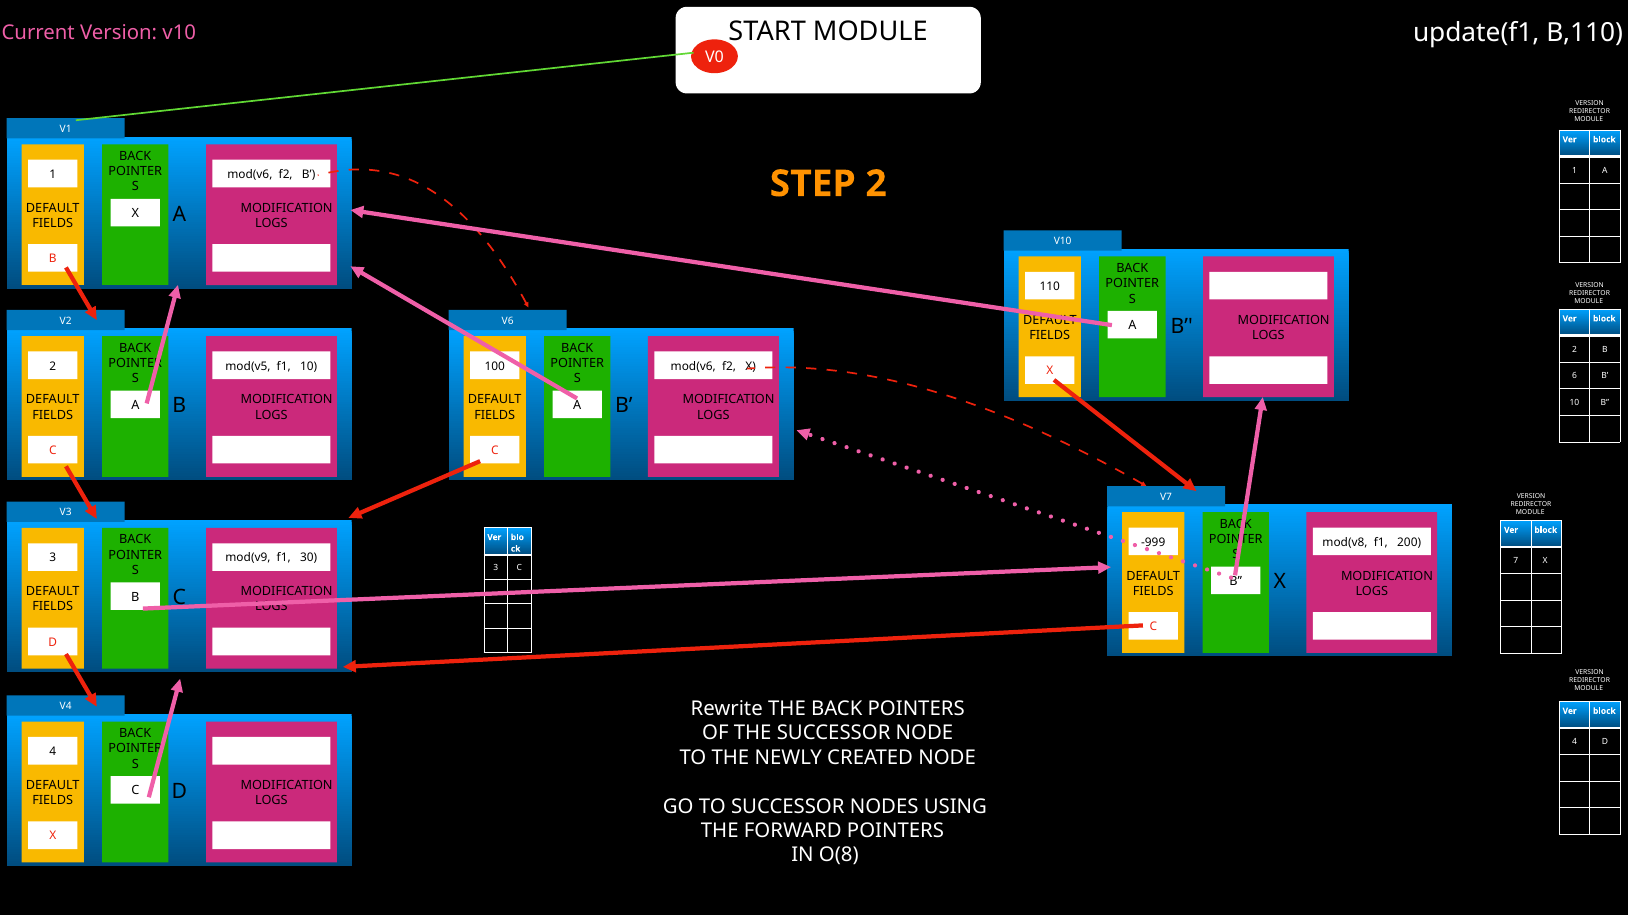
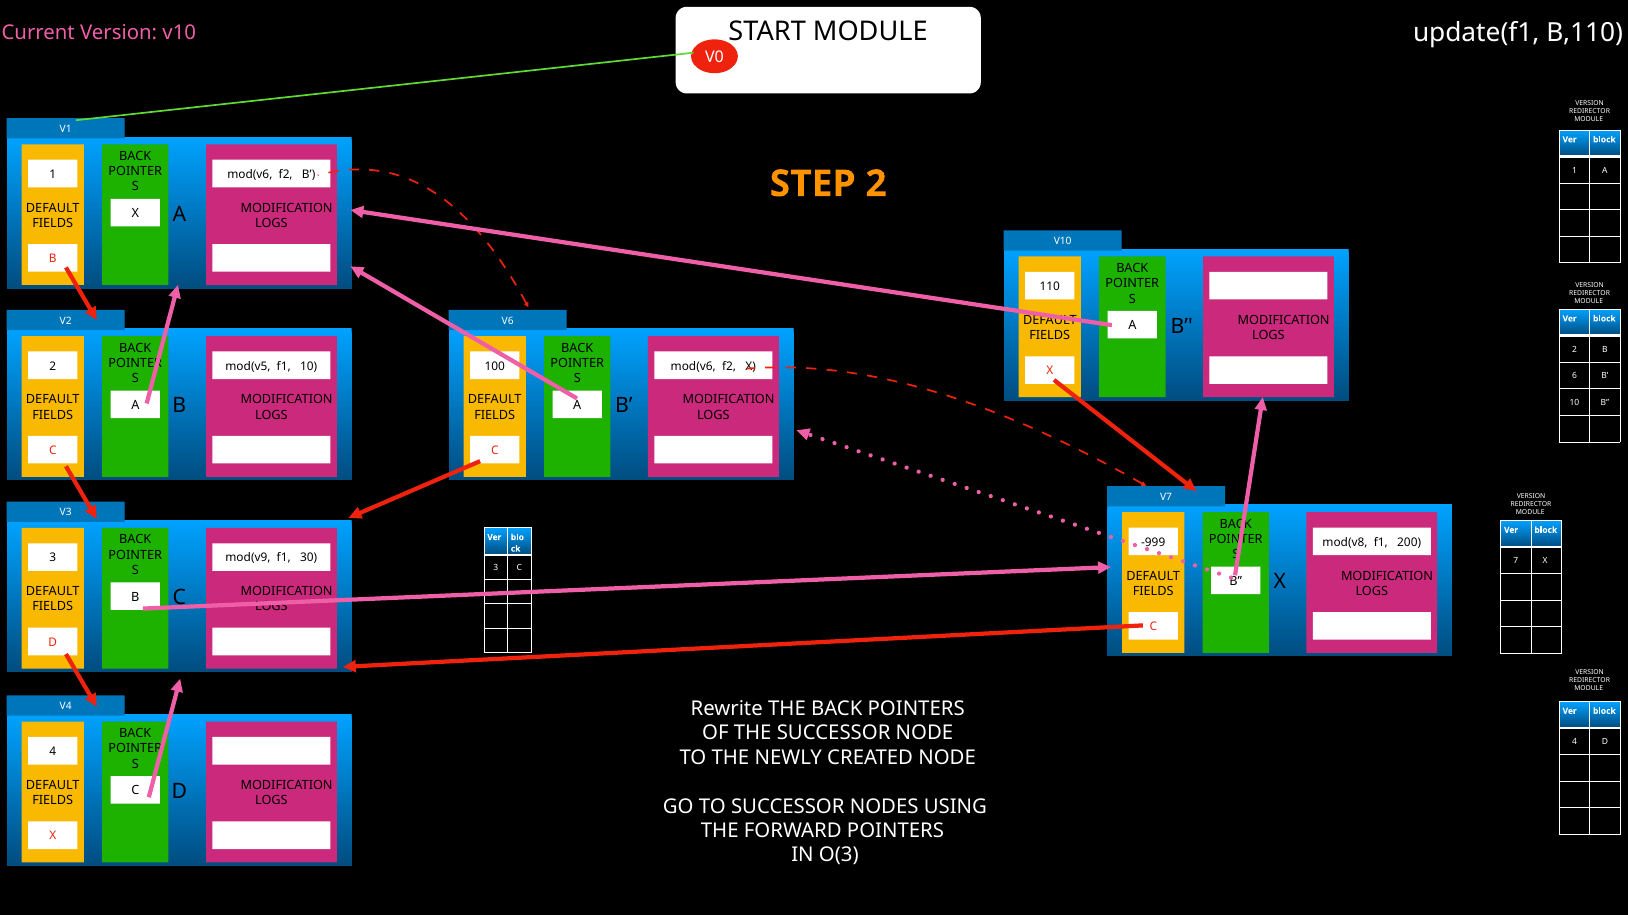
O(8: O(8 -> O(3
